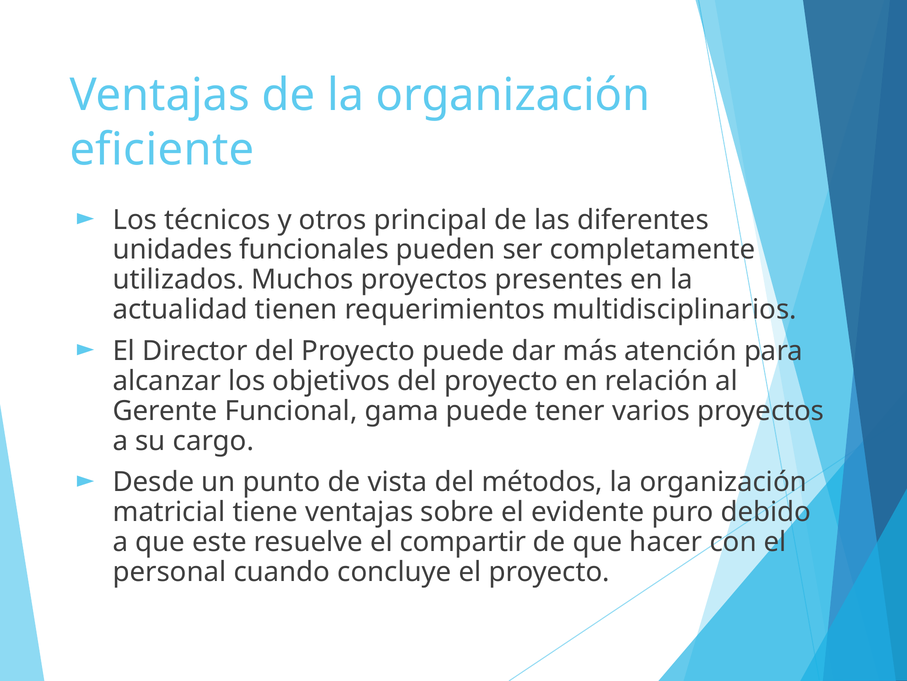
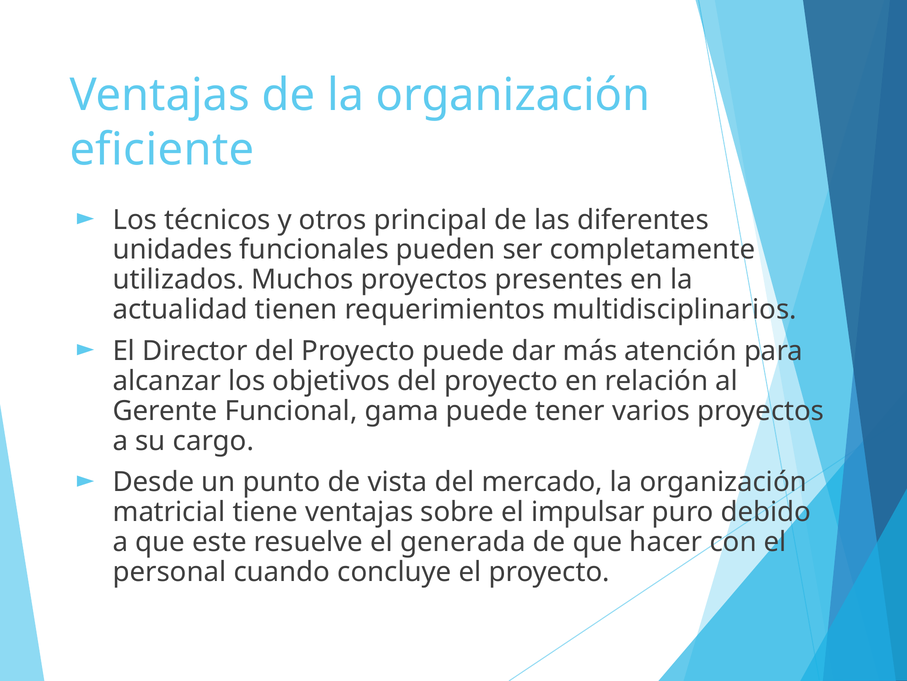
métodos: métodos -> mercado
evidente: evidente -> impulsar
compartir: compartir -> generada
